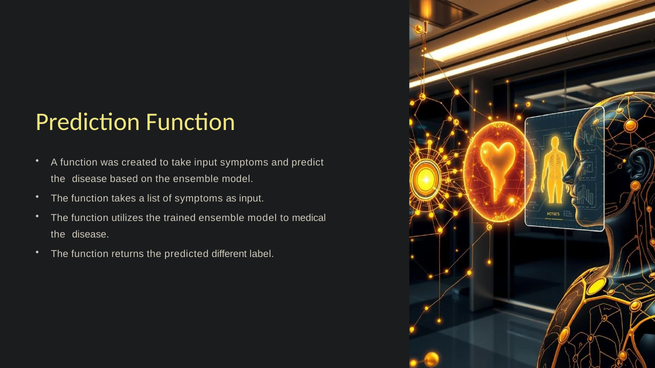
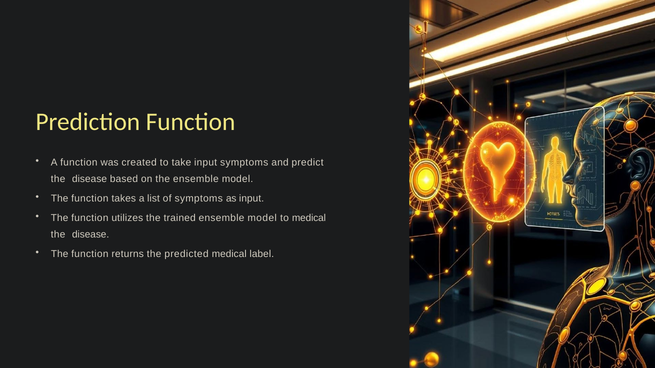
predicted different: different -> medical
